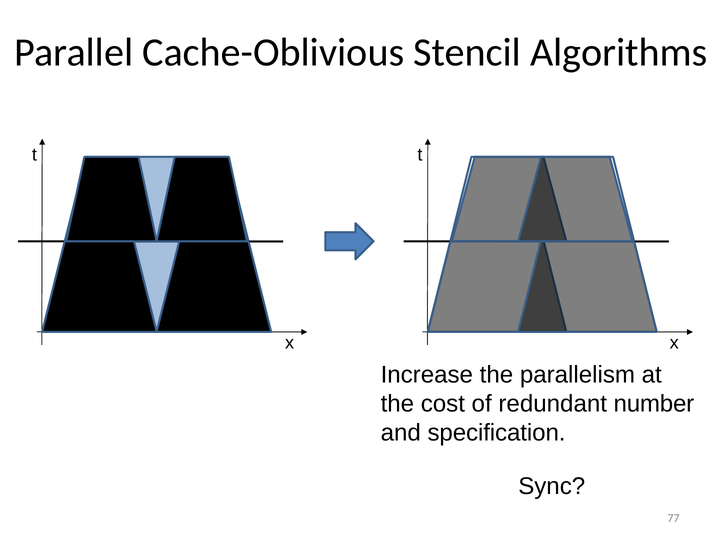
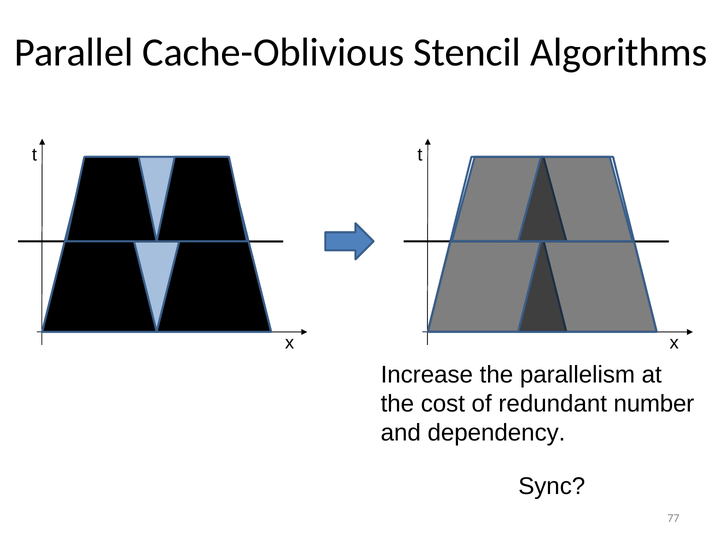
specification: specification -> dependency
